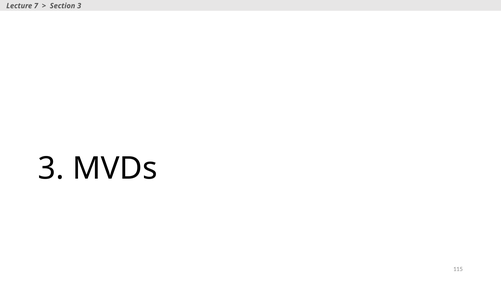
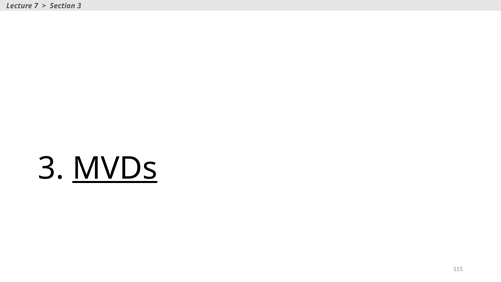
MVDs underline: none -> present
